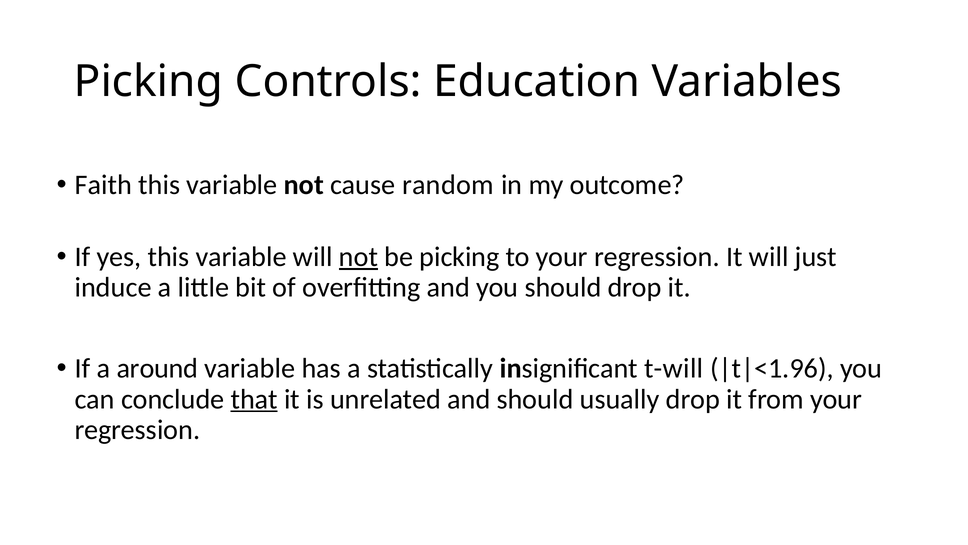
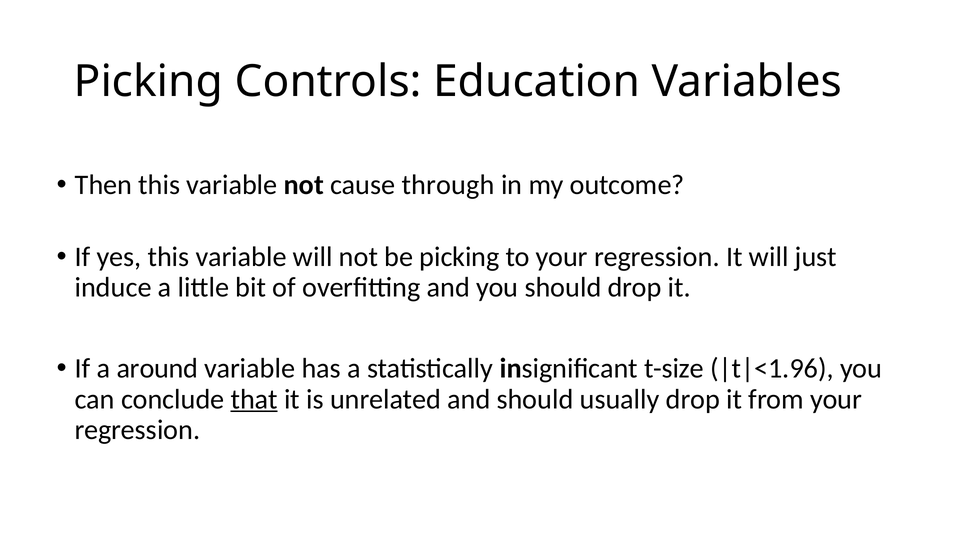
Faith: Faith -> Then
random: random -> through
not at (358, 257) underline: present -> none
t-will: t-will -> t-size
